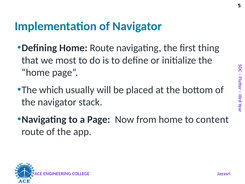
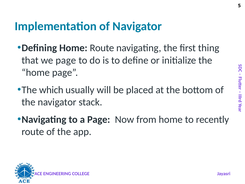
we most: most -> page
content: content -> recently
